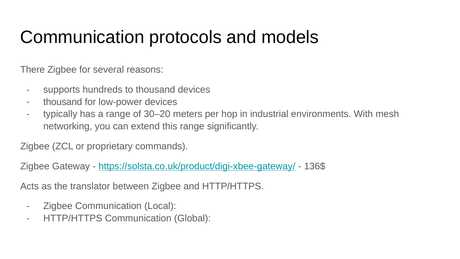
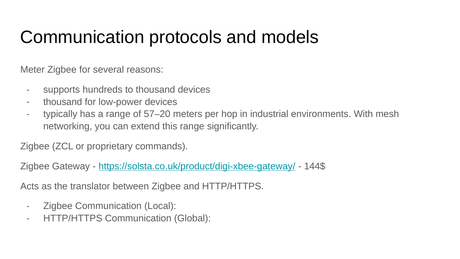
There: There -> Meter
30–20: 30–20 -> 57–20
136$: 136$ -> 144$
